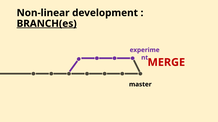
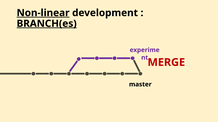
Non-linear underline: none -> present
